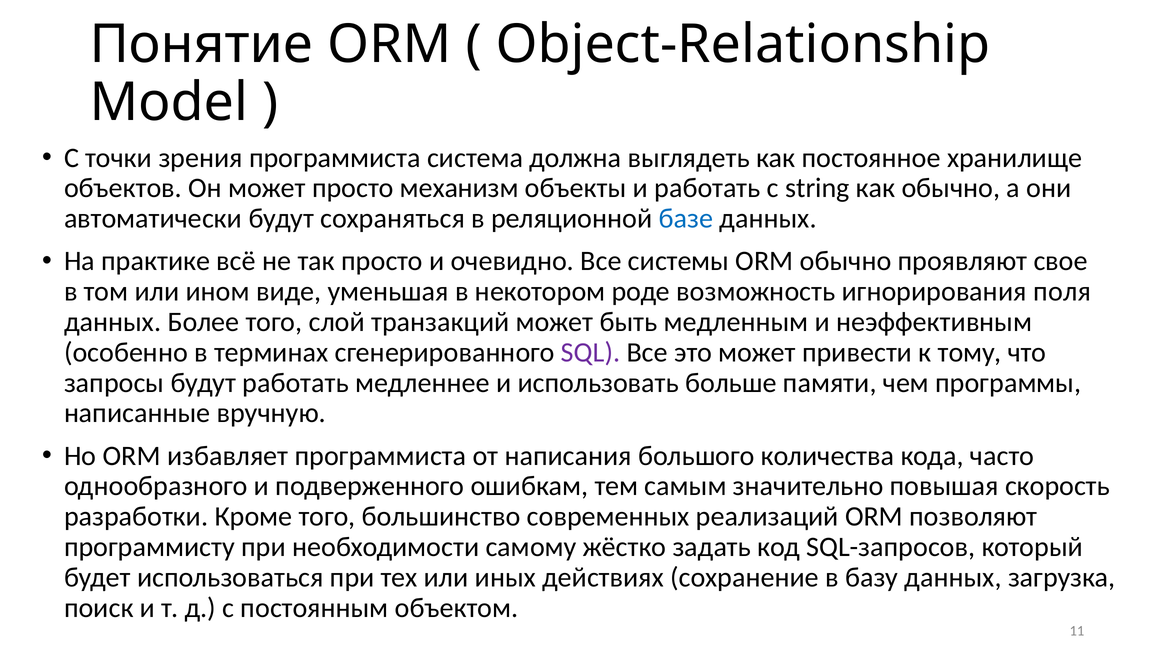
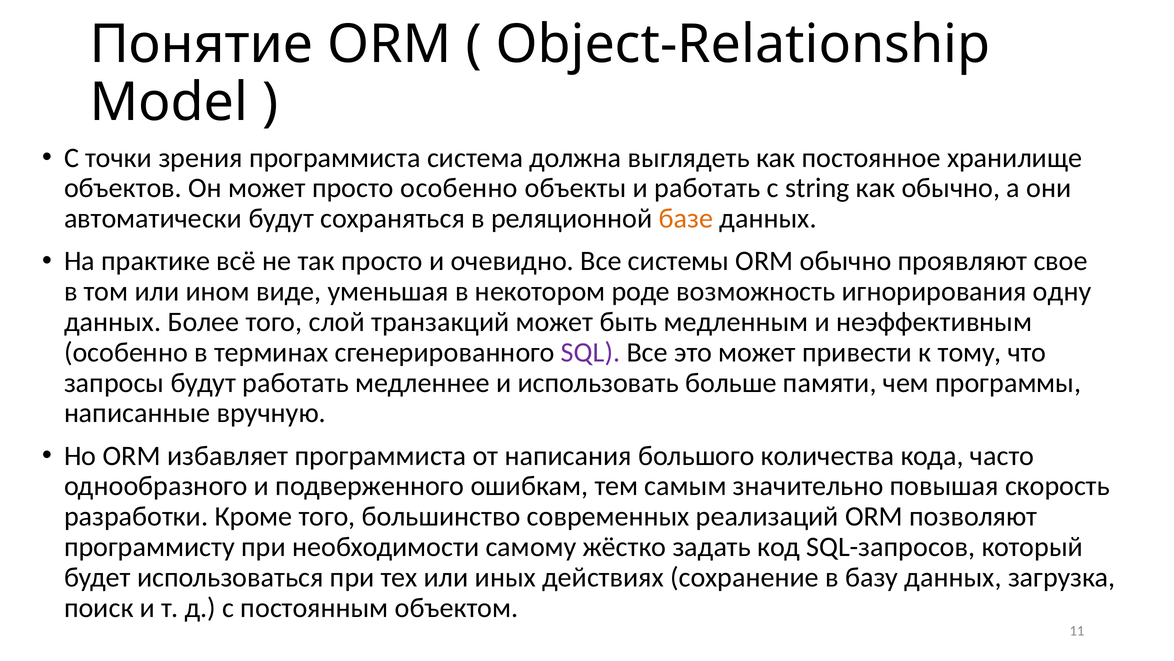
просто механизм: механизм -> особенно
базе colour: blue -> orange
поля: поля -> одну
